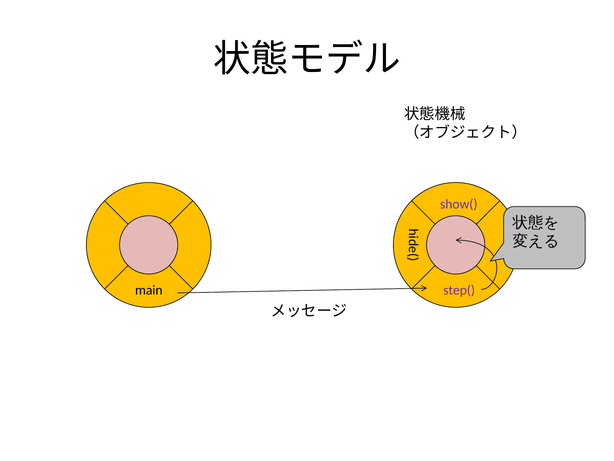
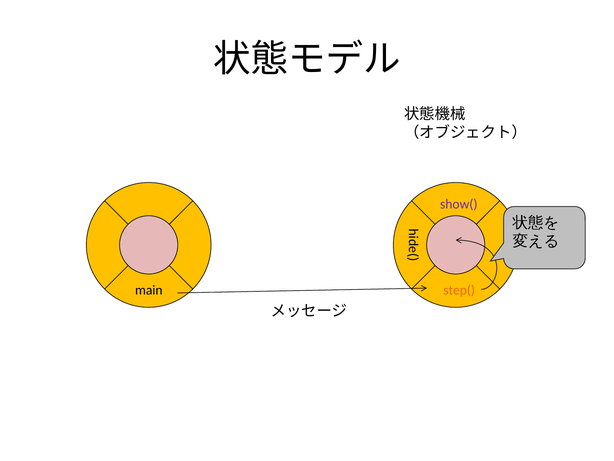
step( colour: purple -> orange
